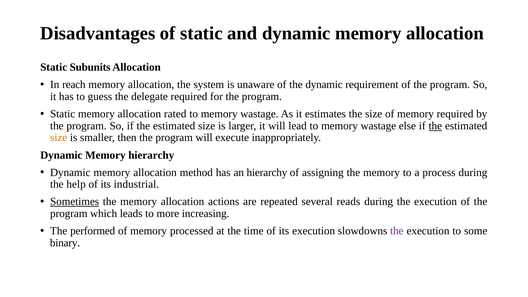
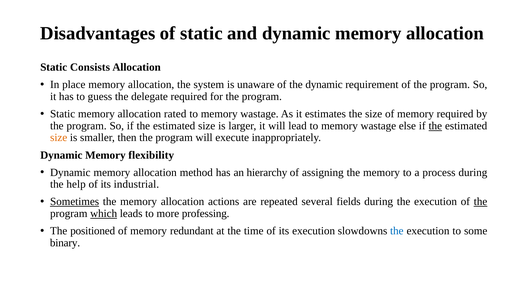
Subunits: Subunits -> Consists
reach: reach -> place
Memory hierarchy: hierarchy -> flexibility
reads: reads -> fields
the at (481, 202) underline: none -> present
which underline: none -> present
increasing: increasing -> professing
performed: performed -> positioned
processed: processed -> redundant
the at (397, 231) colour: purple -> blue
